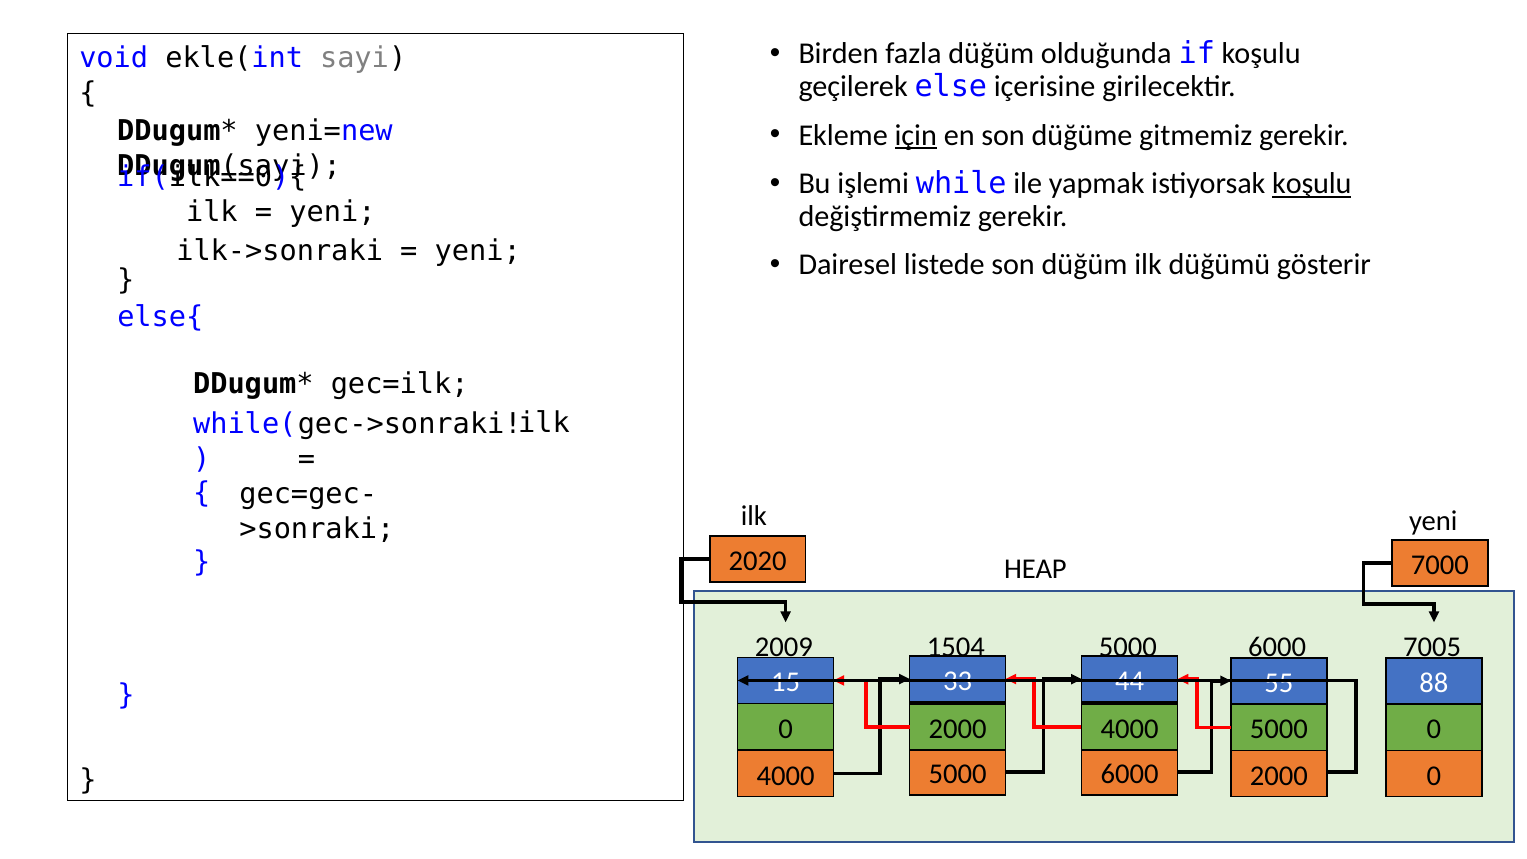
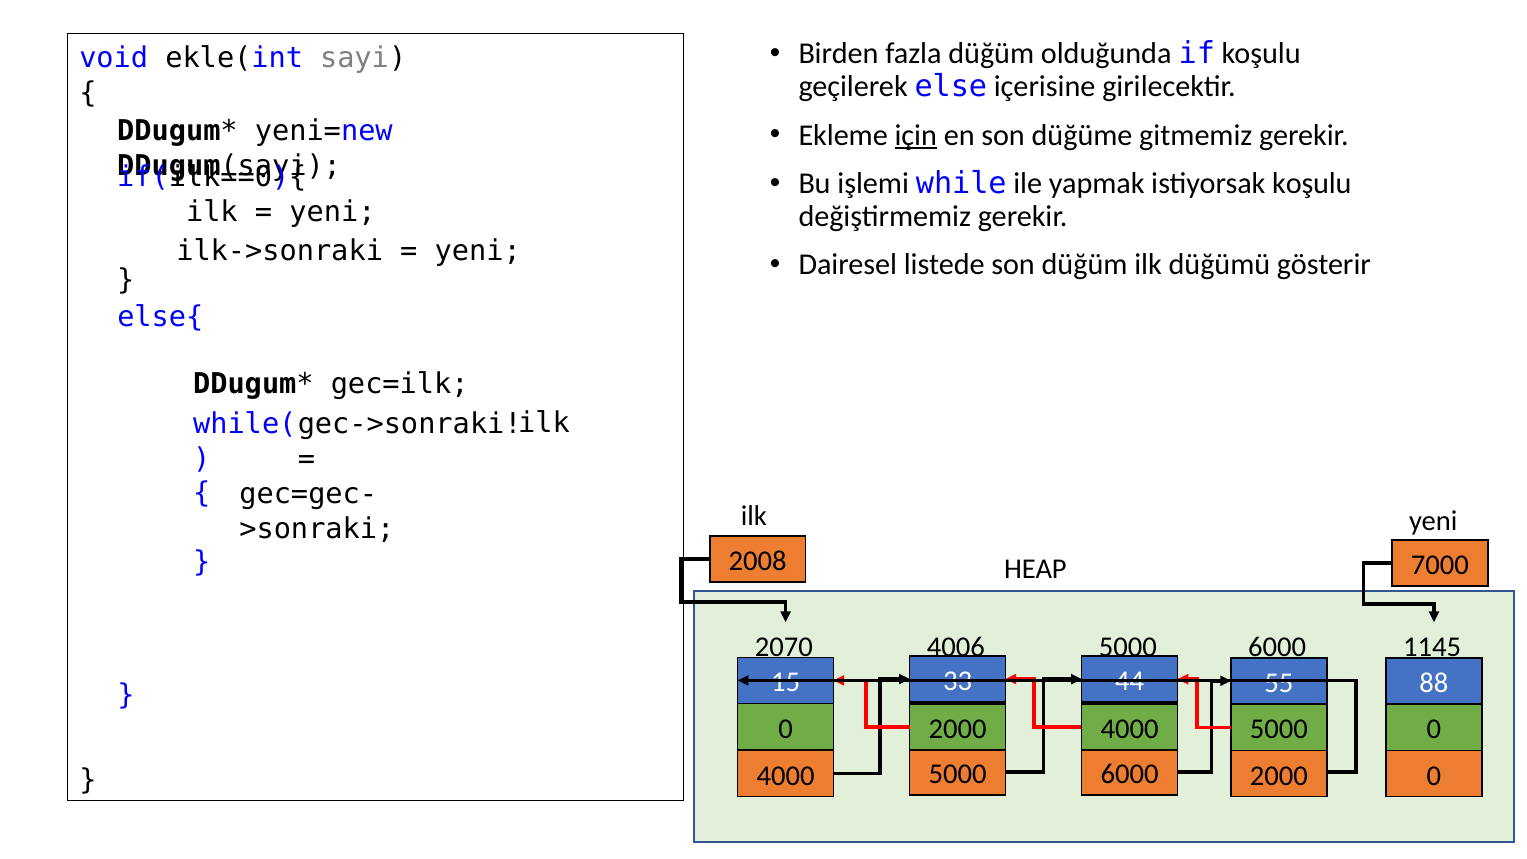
koşulu at (1312, 184) underline: present -> none
2020: 2020 -> 2008
2009: 2009 -> 2070
1504: 1504 -> 4006
7005: 7005 -> 1145
